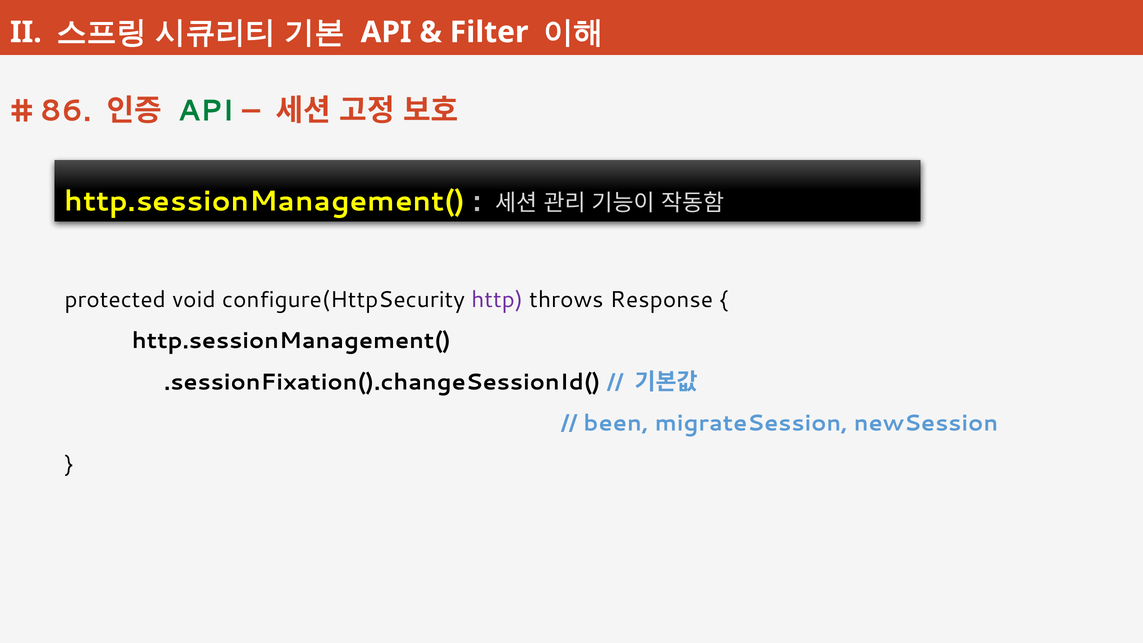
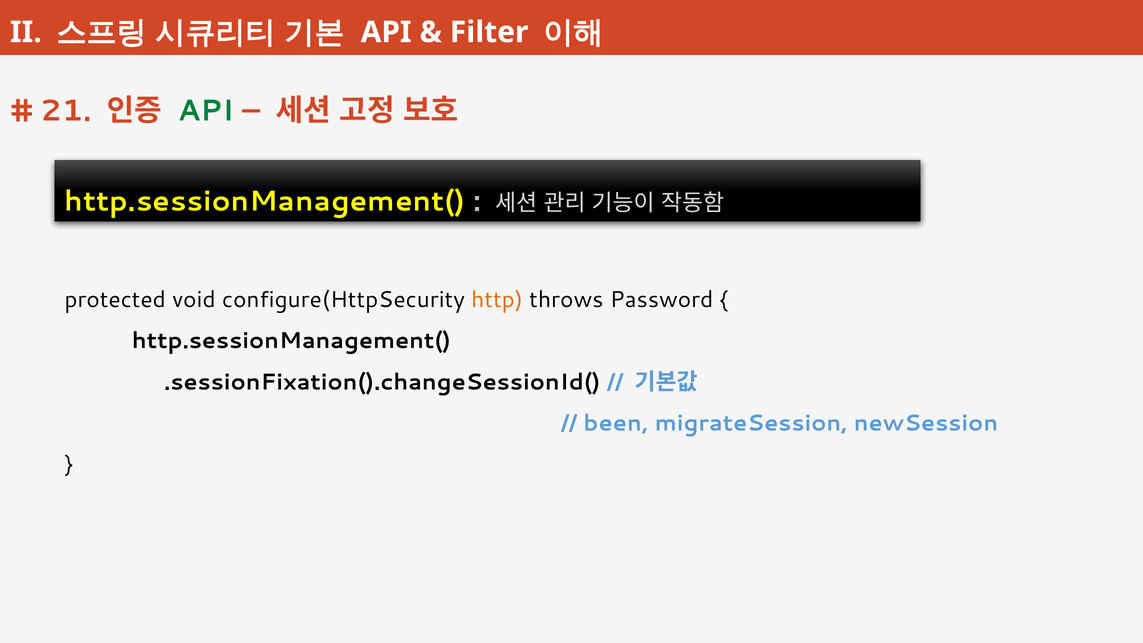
86: 86 -> 21
http colour: purple -> orange
Response: Response -> Password
